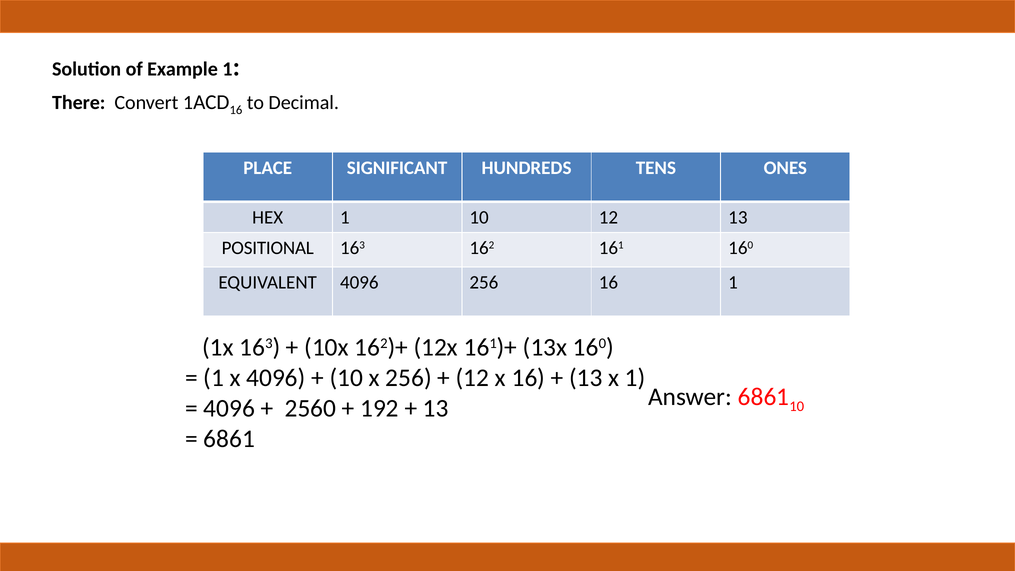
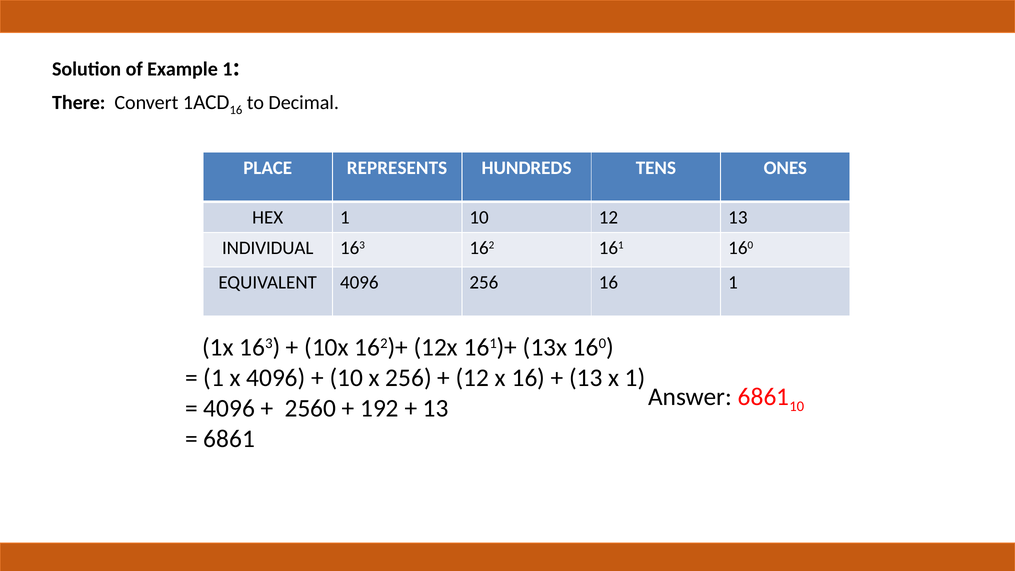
SIGNIFICANT: SIGNIFICANT -> REPRESENTS
POSITIONAL: POSITIONAL -> INDIVIDUAL
